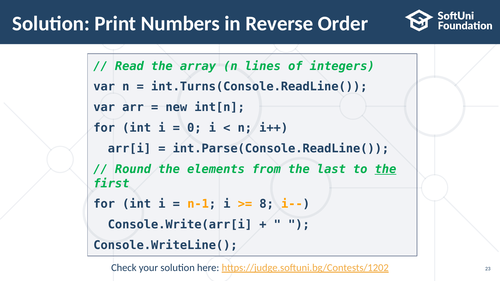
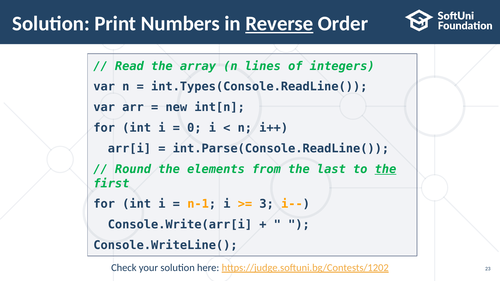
Reverse underline: none -> present
int.Turns(Console.ReadLine(: int.Turns(Console.ReadLine( -> int.Types(Console.ReadLine(
8: 8 -> 3
